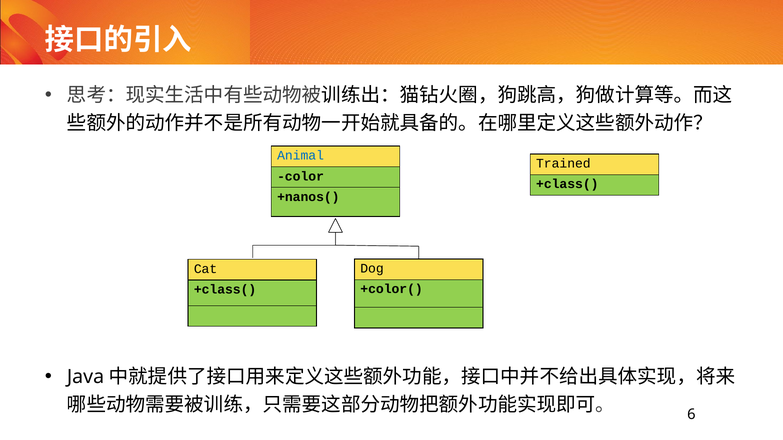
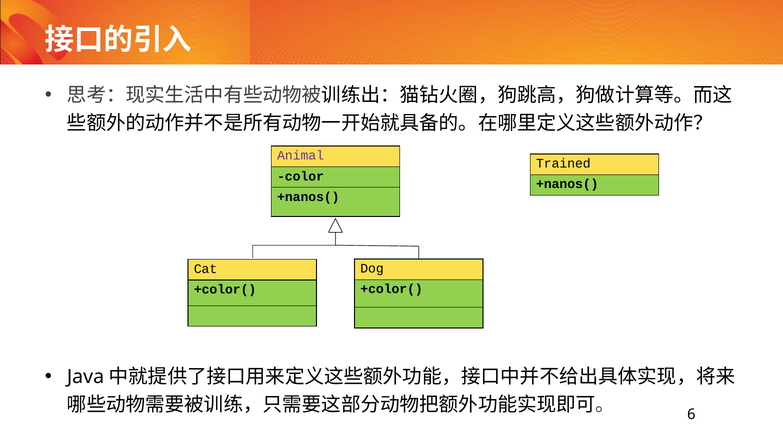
Animal colour: blue -> purple
+class( at (567, 184): +class( -> +nanos(
+class( at (225, 290): +class( -> +color(
